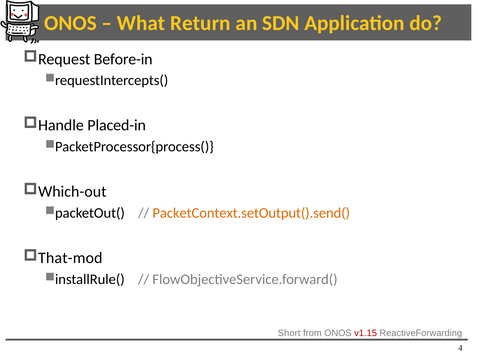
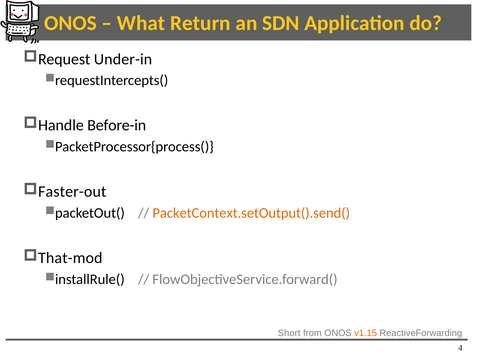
Before-in: Before-in -> Under-in
Placed-in: Placed-in -> Before-in
Which-out: Which-out -> Faster-out
v1.15 colour: red -> orange
